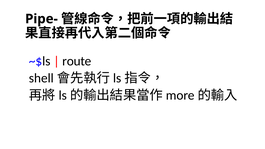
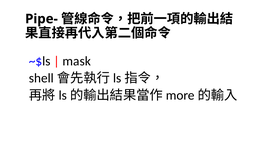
route: route -> mask
